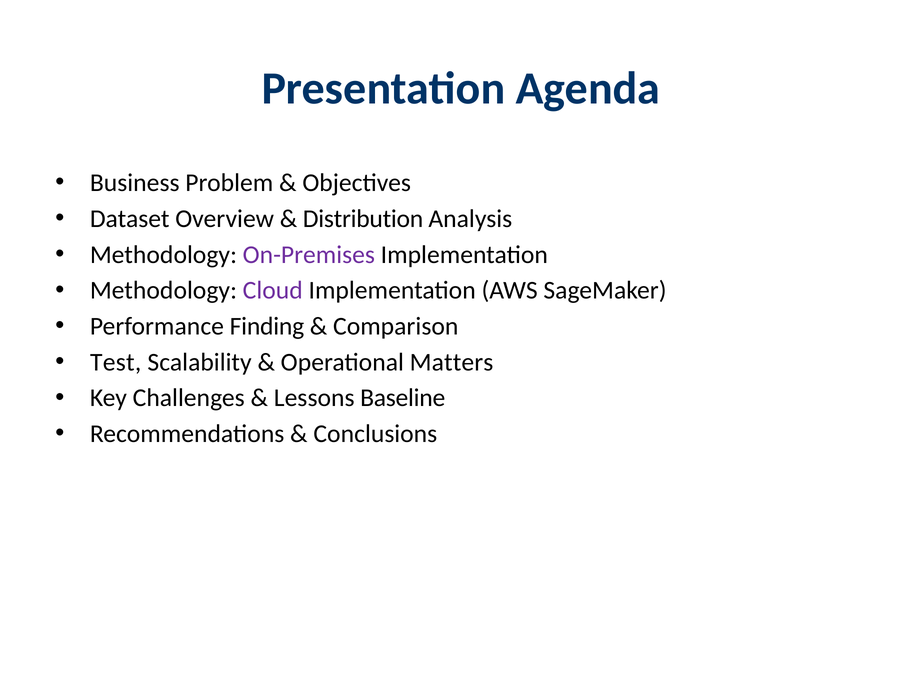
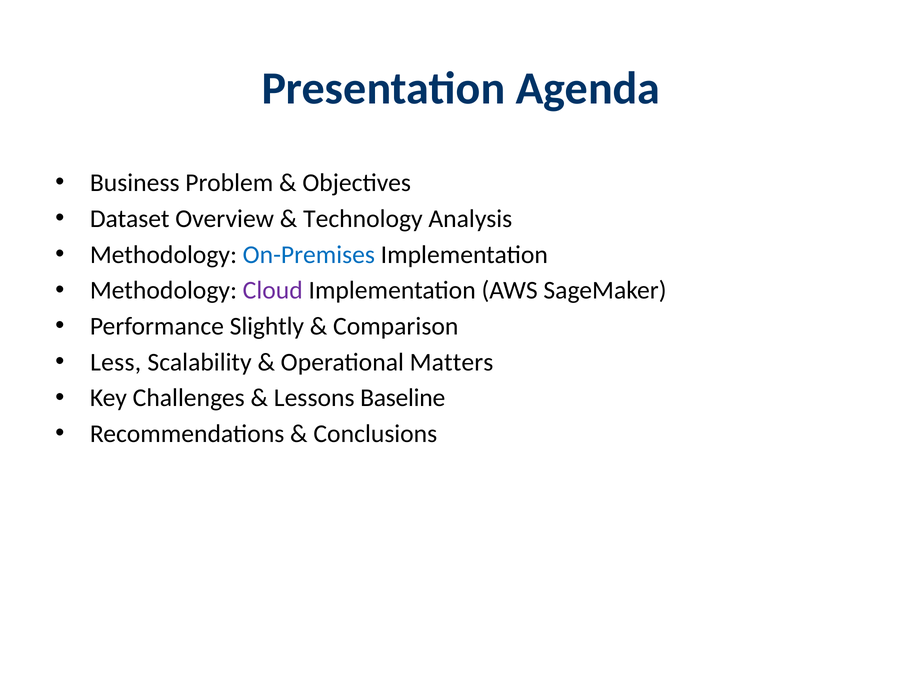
Distribution: Distribution -> Technology
On-Premises colour: purple -> blue
Finding: Finding -> Slightly
Test: Test -> Less
